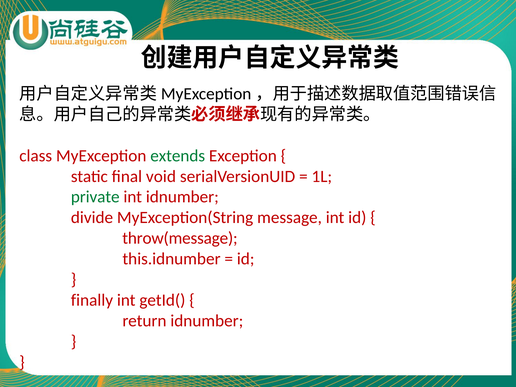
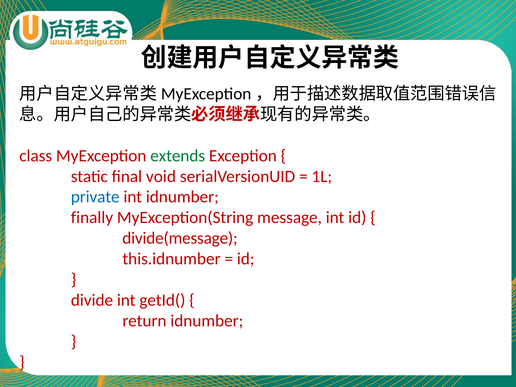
private colour: green -> blue
divide: divide -> finally
throw(message: throw(message -> divide(message
finally: finally -> divide
